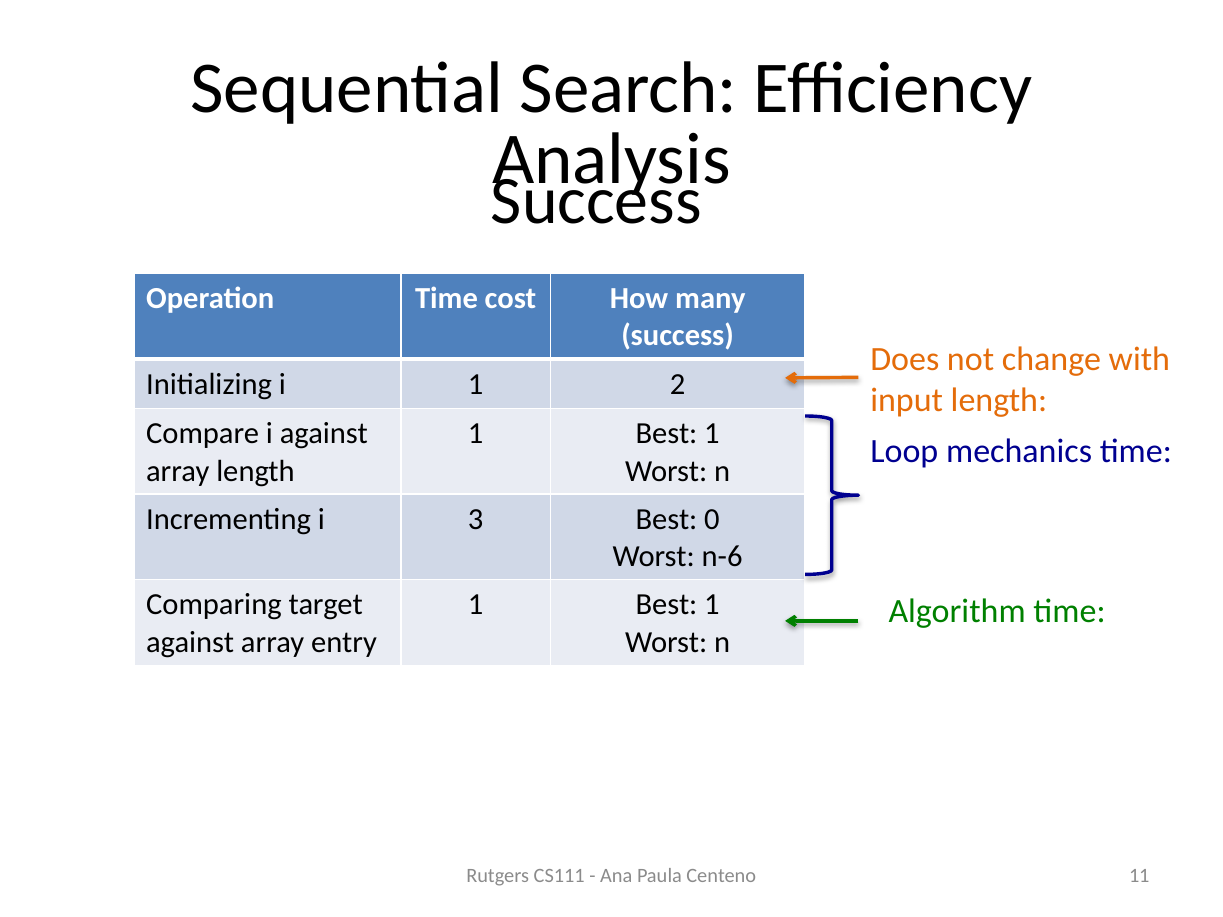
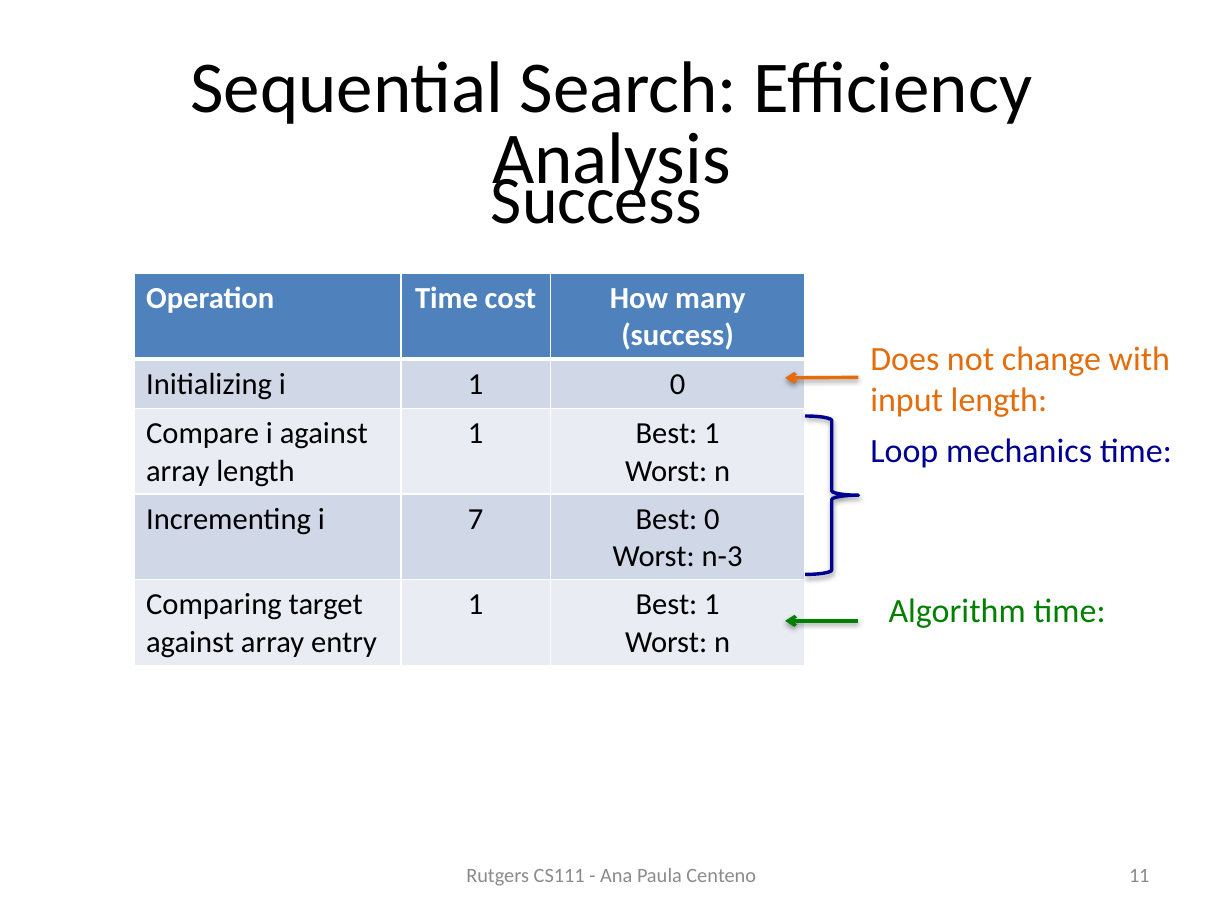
1 2: 2 -> 0
3: 3 -> 7
n-6: n-6 -> n-3
